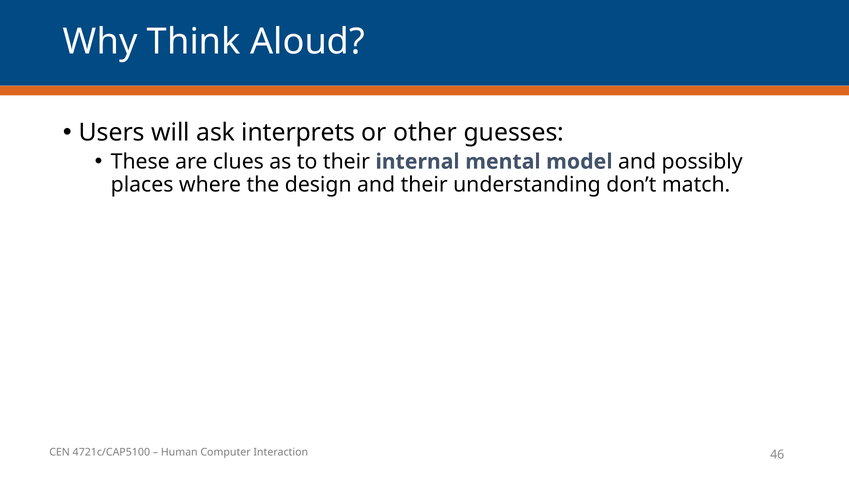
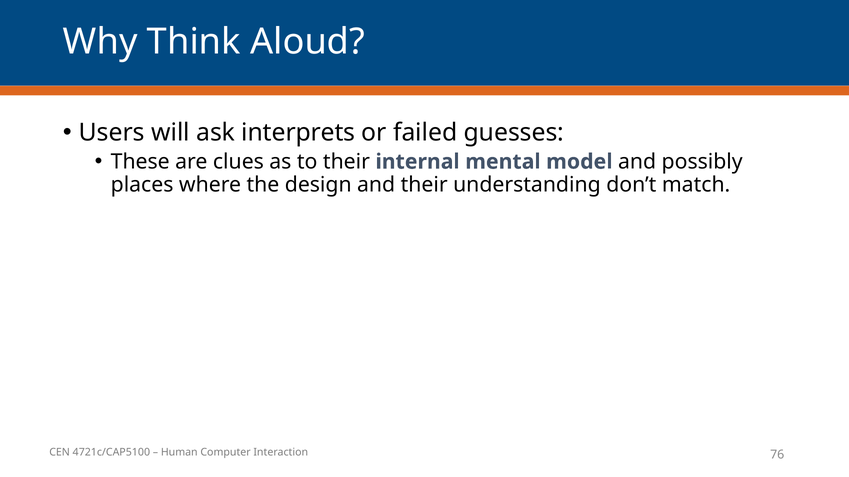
other: other -> failed
46: 46 -> 76
